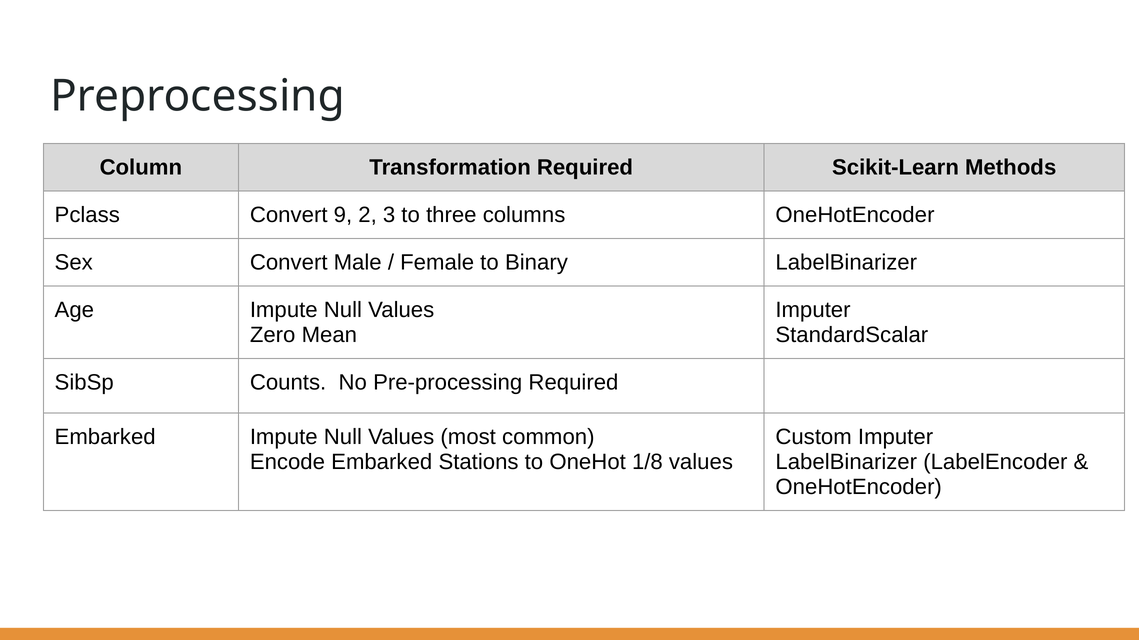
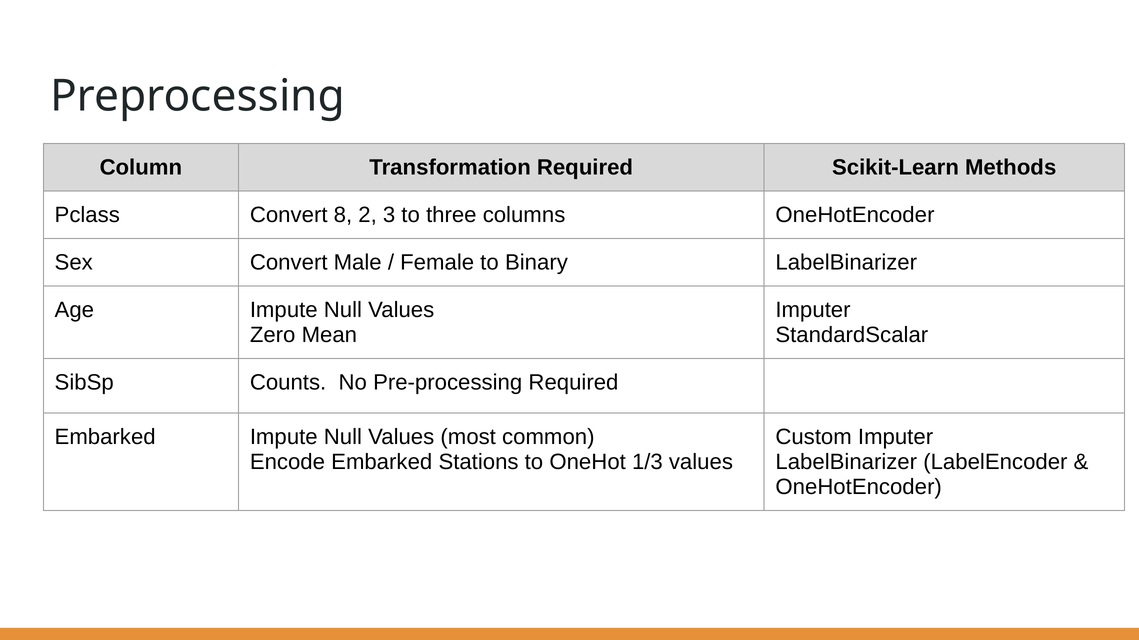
9: 9 -> 8
1/8: 1/8 -> 1/3
